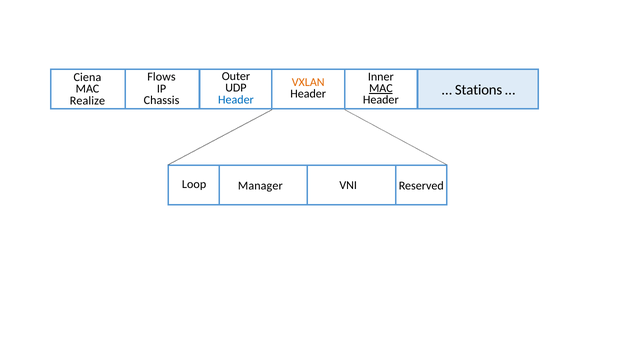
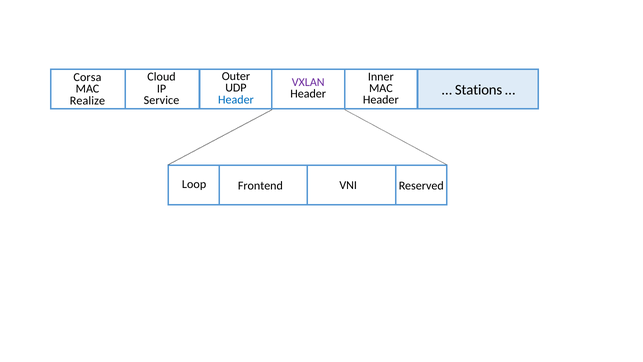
Flows: Flows -> Cloud
Ciena: Ciena -> Corsa
VXLAN colour: orange -> purple
MAC at (381, 88) underline: present -> none
Chassis: Chassis -> Service
Manager: Manager -> Frontend
